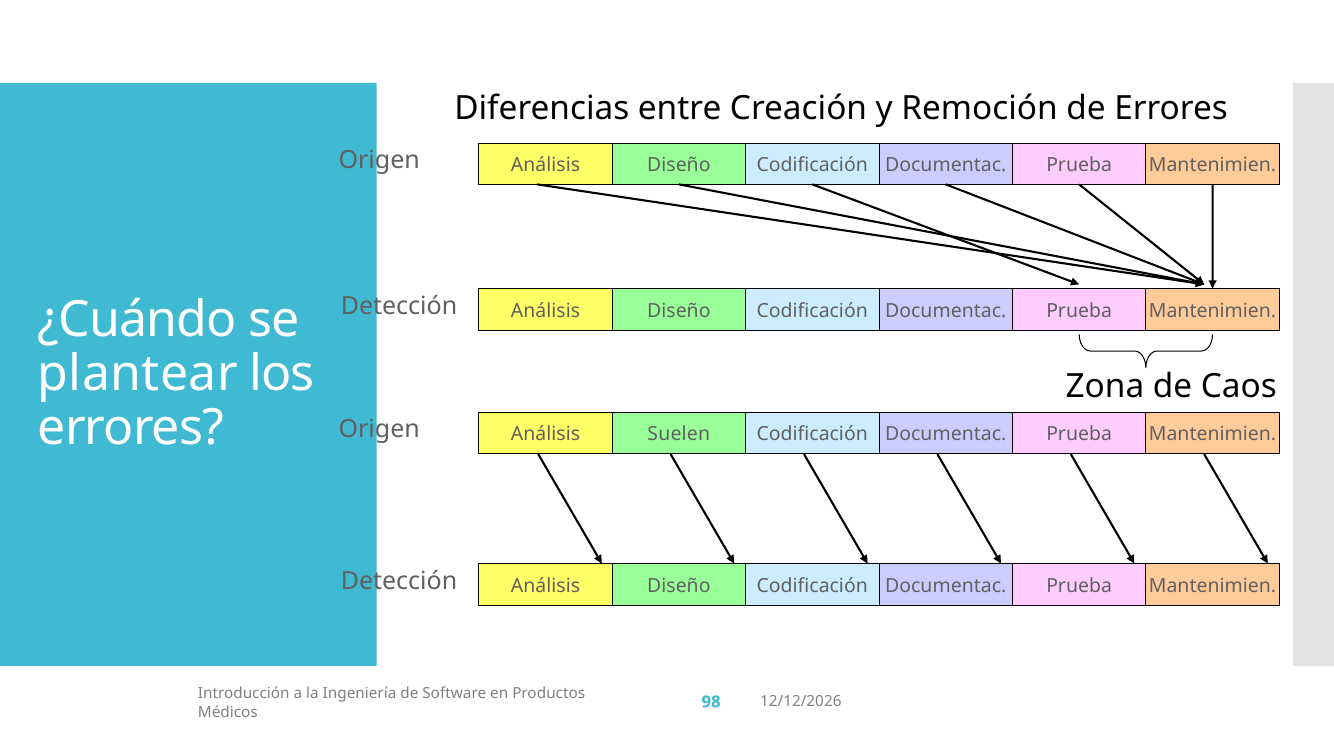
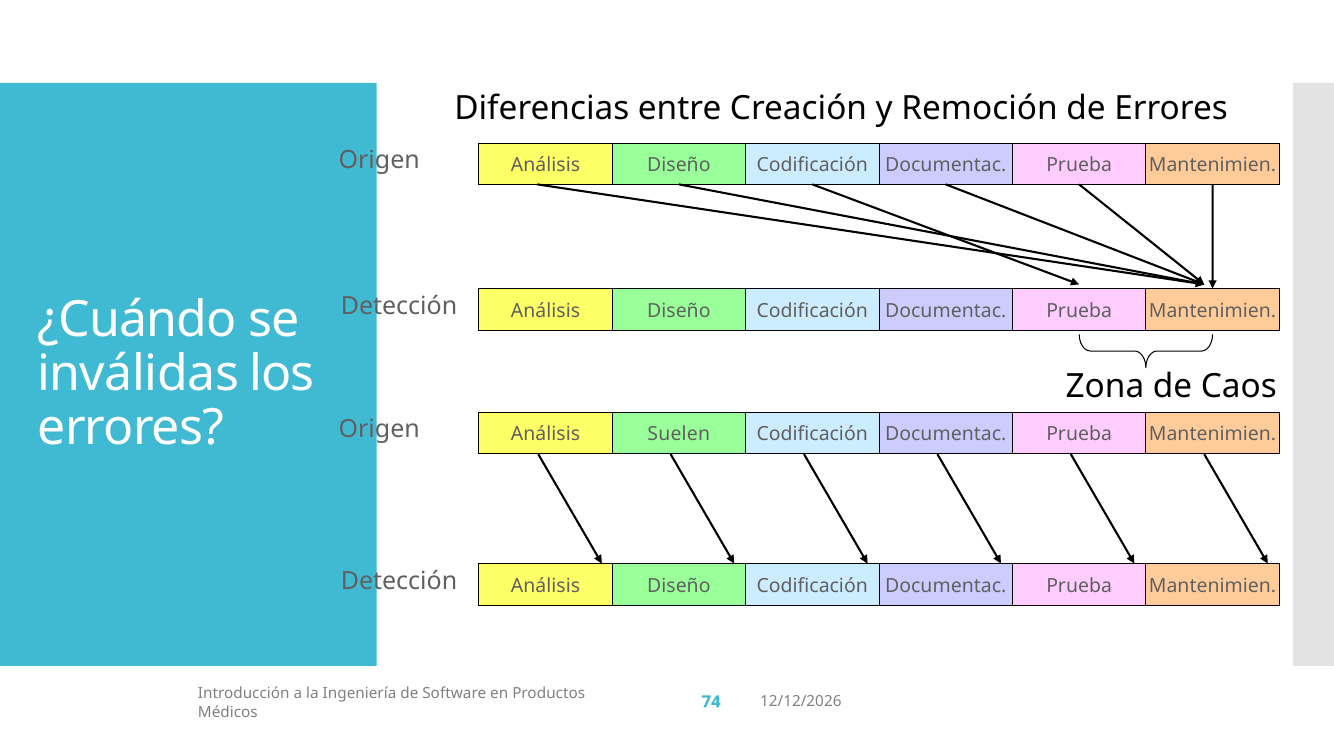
plantear: plantear -> inválidas
98: 98 -> 74
